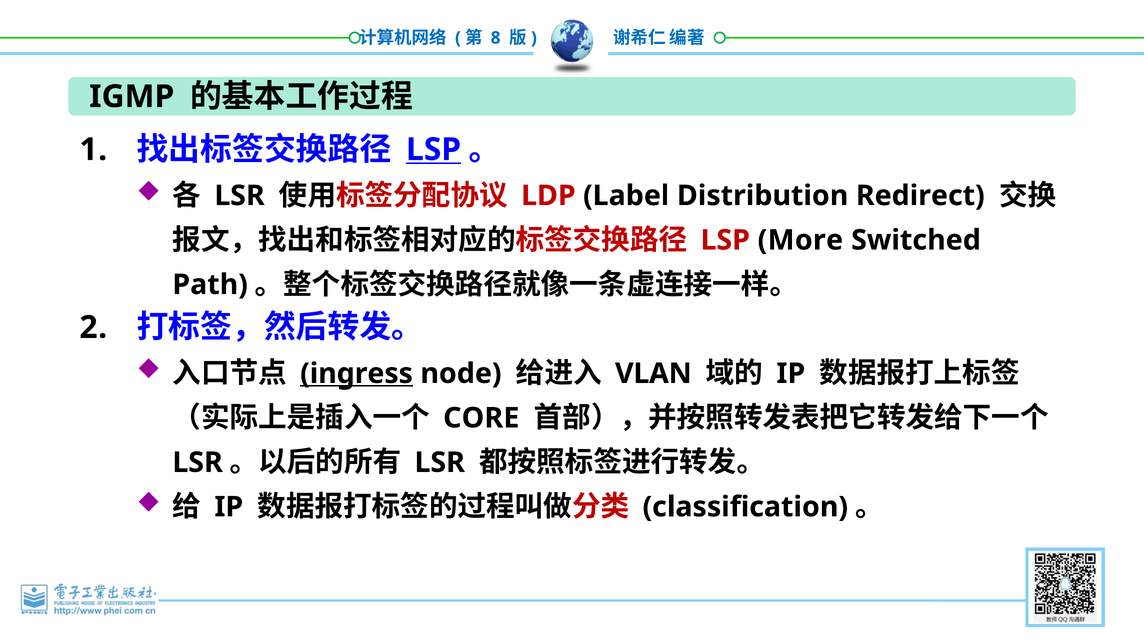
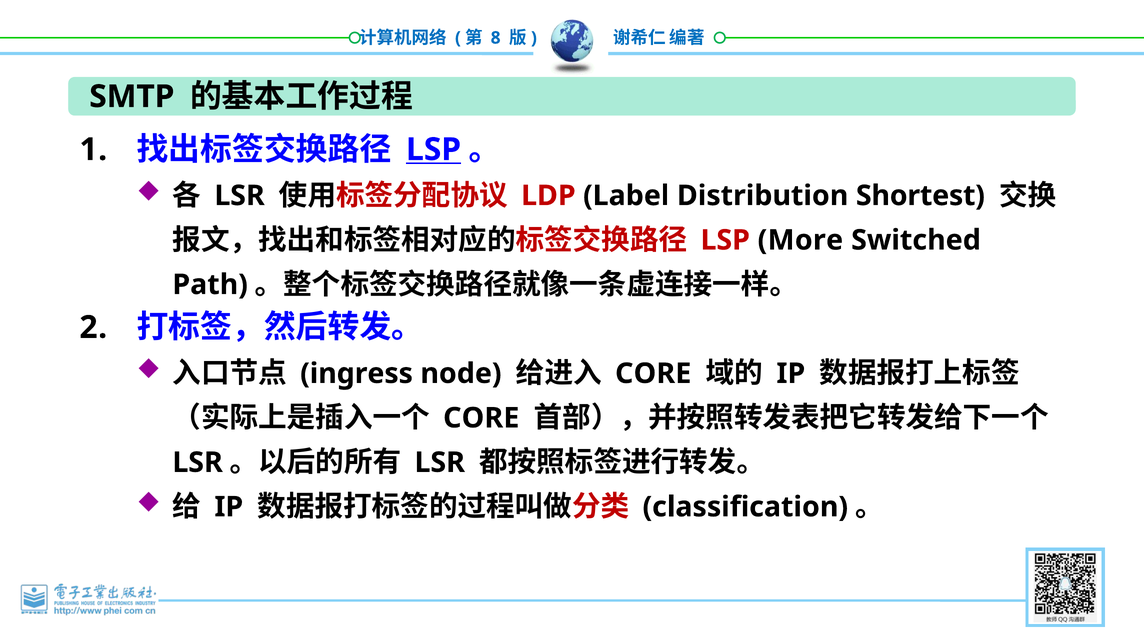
IGMP: IGMP -> SMTP
Redirect: Redirect -> Shortest
ingress underline: present -> none
VLAN at (653, 374): VLAN -> CORE
